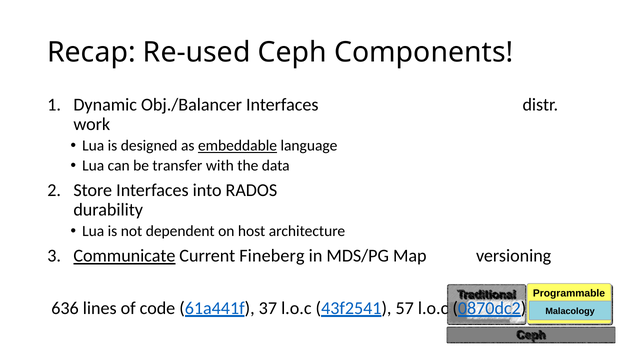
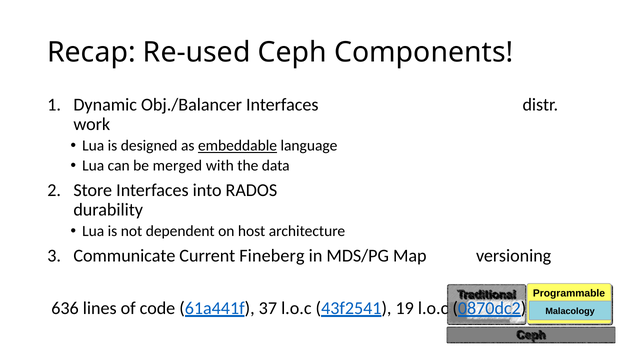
transfer: transfer -> merged
Communicate underline: present -> none
57: 57 -> 19
